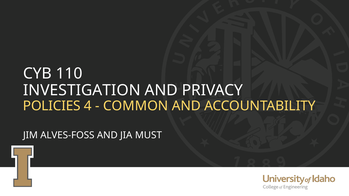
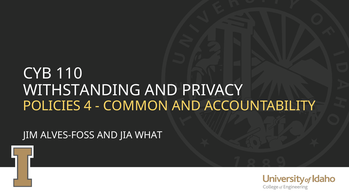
INVESTIGATION: INVESTIGATION -> WITHSTANDING
MUST: MUST -> WHAT
